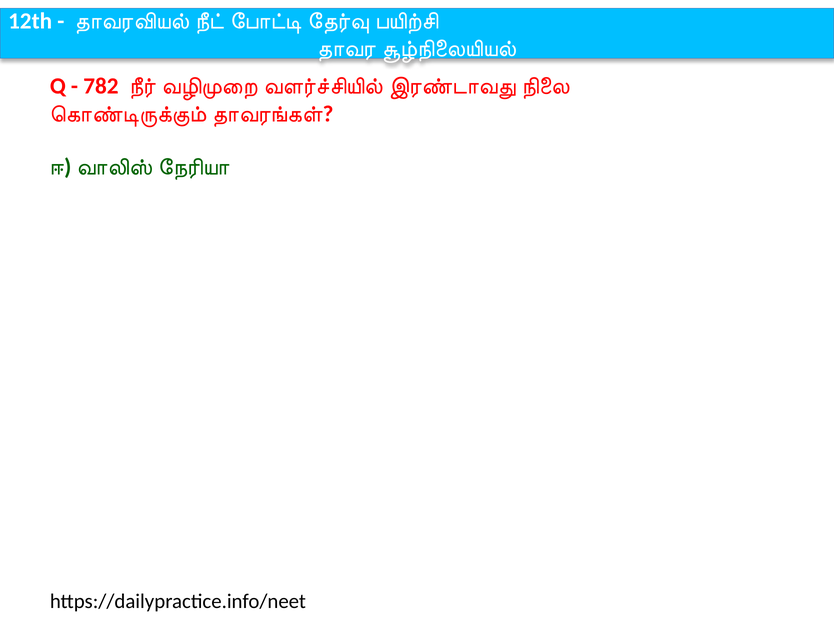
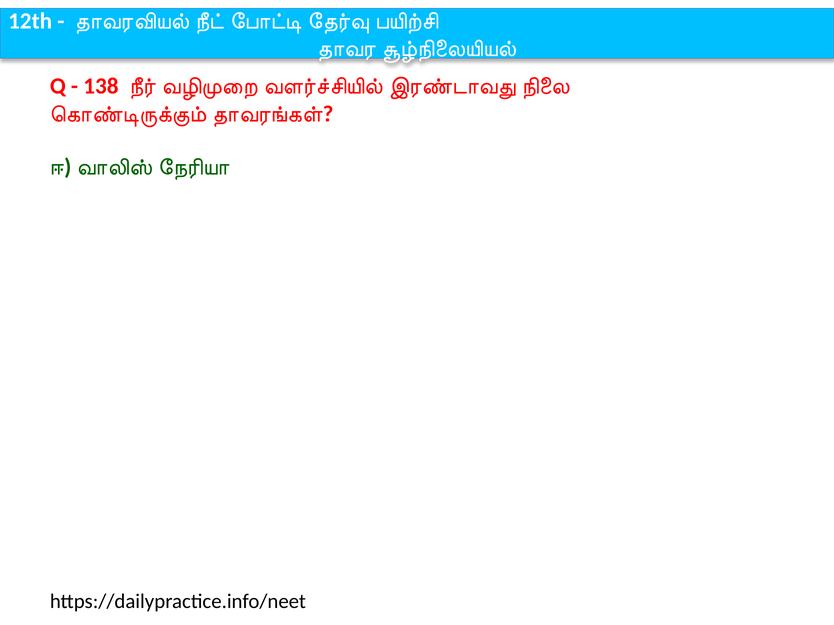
782: 782 -> 138
